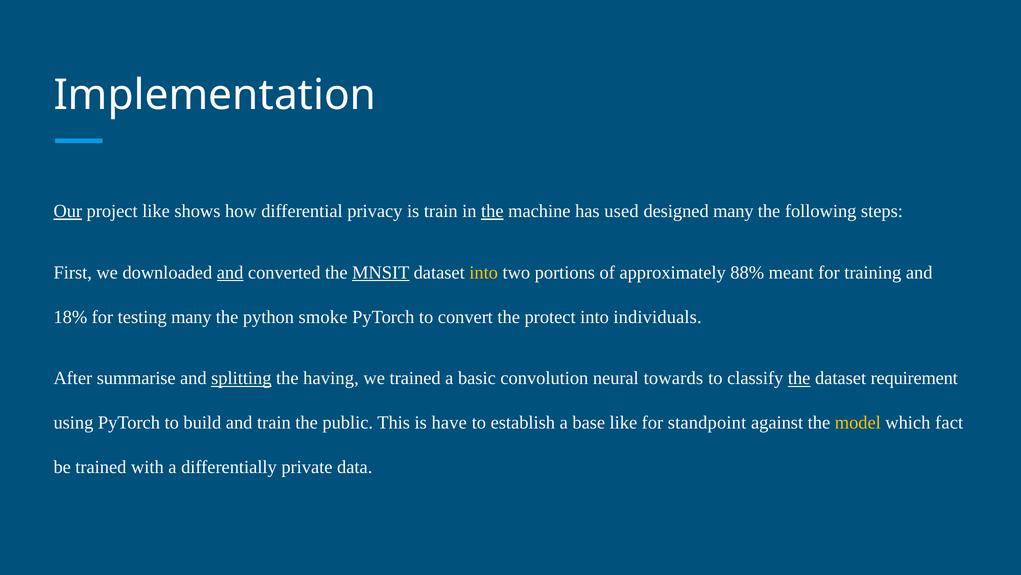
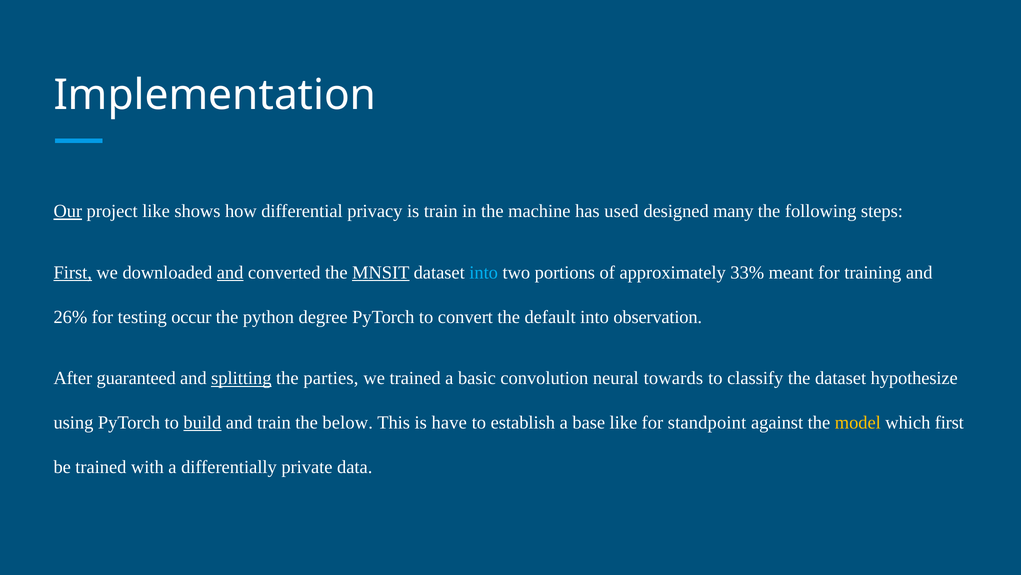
the at (492, 211) underline: present -> none
First at (73, 272) underline: none -> present
into at (484, 272) colour: yellow -> light blue
88%: 88% -> 33%
18%: 18% -> 26%
testing many: many -> occur
smoke: smoke -> degree
protect: protect -> default
individuals: individuals -> observation
summarise: summarise -> guaranteed
having: having -> parties
the at (799, 378) underline: present -> none
requirement: requirement -> hypothesize
build underline: none -> present
public: public -> below
which fact: fact -> first
